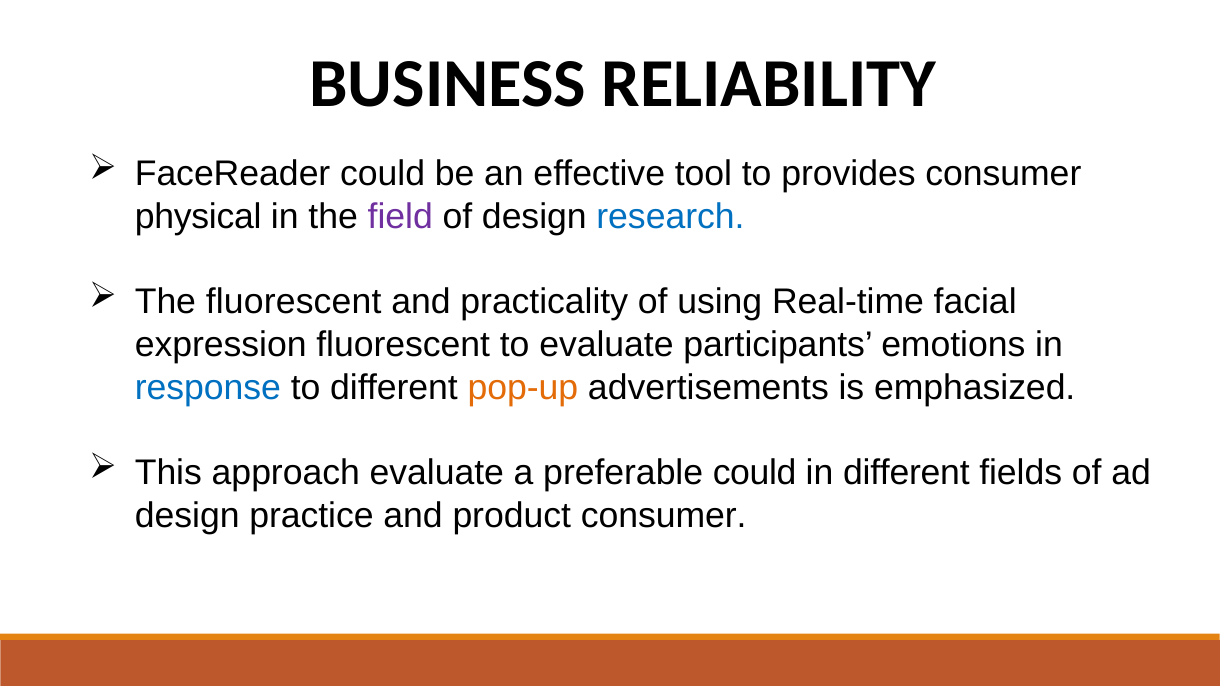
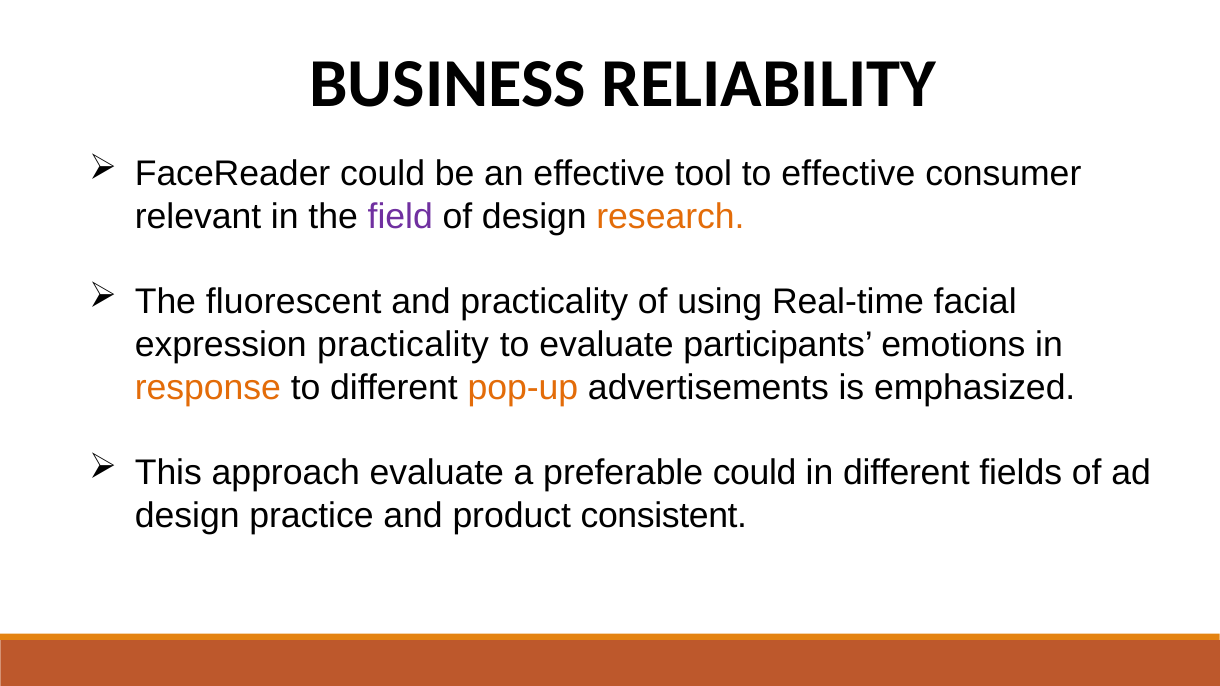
to provides: provides -> effective
physical: physical -> relevant
research colour: blue -> orange
expression fluorescent: fluorescent -> practicality
response colour: blue -> orange
product consumer: consumer -> consistent
